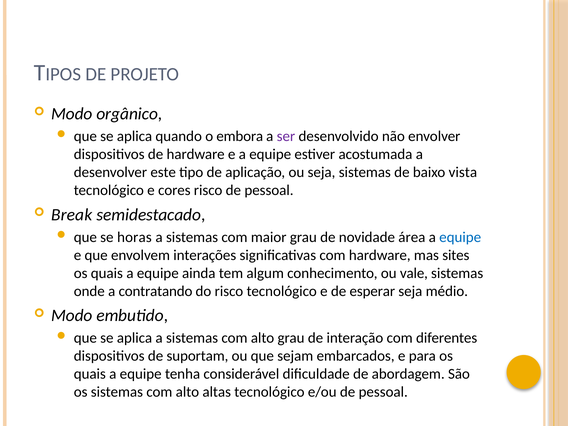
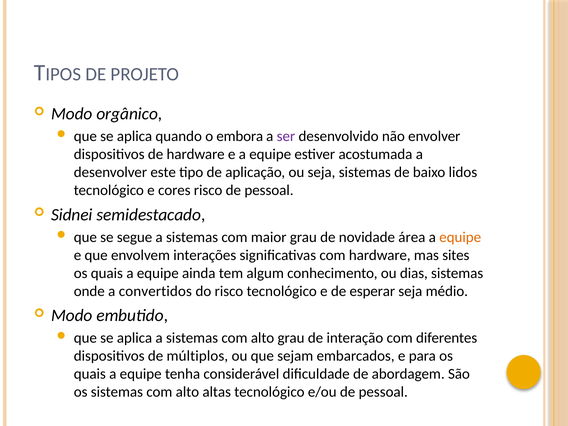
vista: vista -> lidos
Break: Break -> Sidnei
horas: horas -> segue
equipe at (460, 237) colour: blue -> orange
vale: vale -> dias
contratando: contratando -> convertidos
suportam: suportam -> múltiplos
